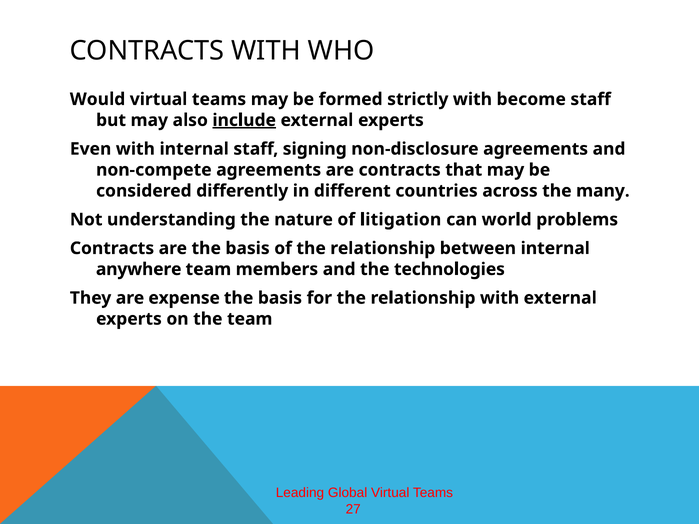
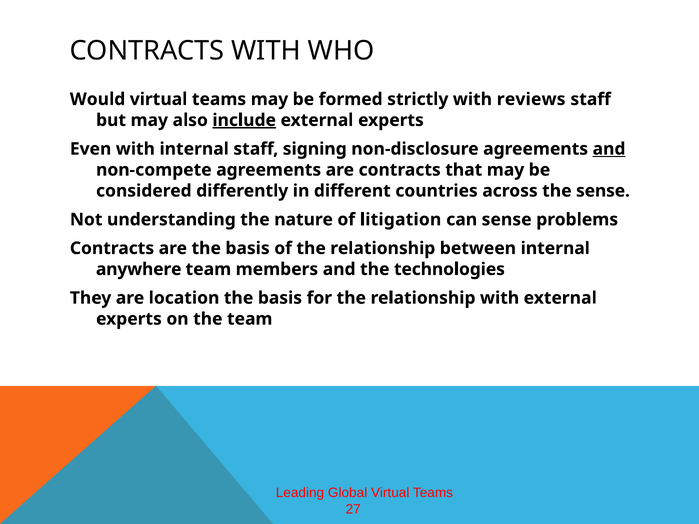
become: become -> reviews
and at (609, 149) underline: none -> present
the many: many -> sense
can world: world -> sense
expense: expense -> location
